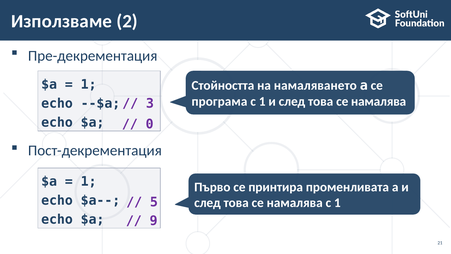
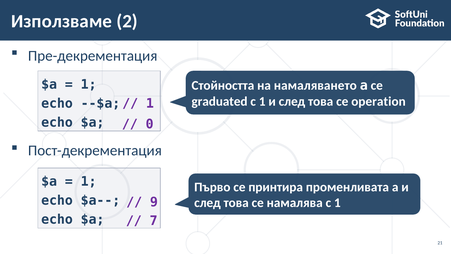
програма: програма -> graduated
намалява at (379, 101): намалява -> operation
3 at (150, 103): 3 -> 1
5: 5 -> 9
9: 9 -> 7
